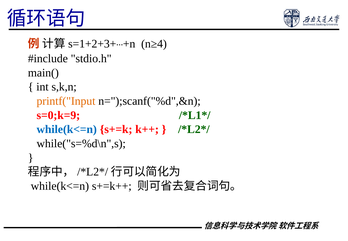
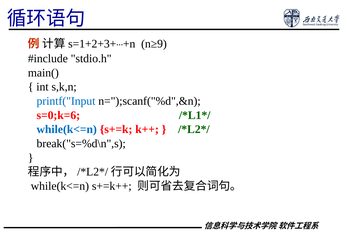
n≥4: n≥4 -> n≥9
printf("Input colour: orange -> blue
s=0;k=9: s=0;k=9 -> s=0;k=6
while("s=%d\n",s: while("s=%d\n",s -> break("s=%d\n",s
